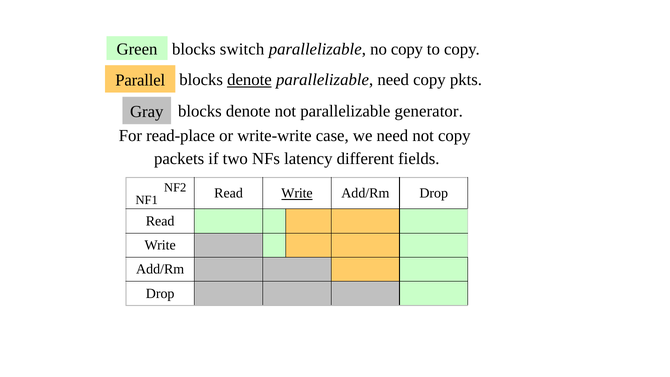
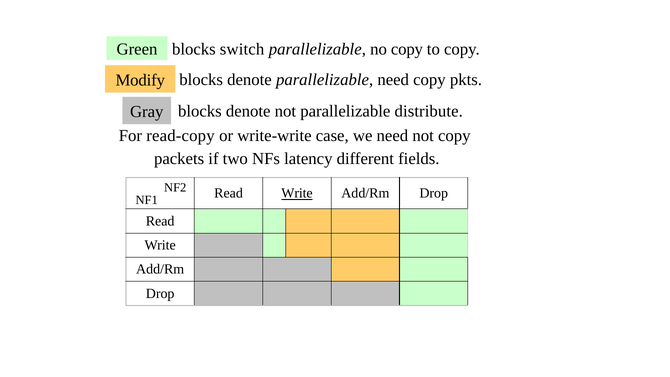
denote at (249, 80) underline: present -> none
Parallel: Parallel -> Modify
generator: generator -> distribute
read-place: read-place -> read-copy
